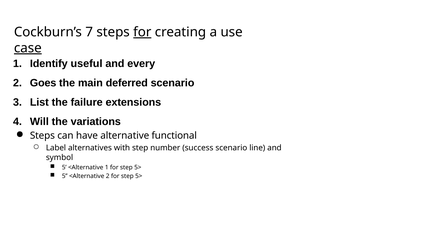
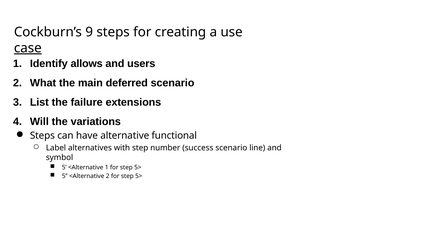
7: 7 -> 9
for at (142, 32) underline: present -> none
useful: useful -> allows
every: every -> users
Goes: Goes -> What
